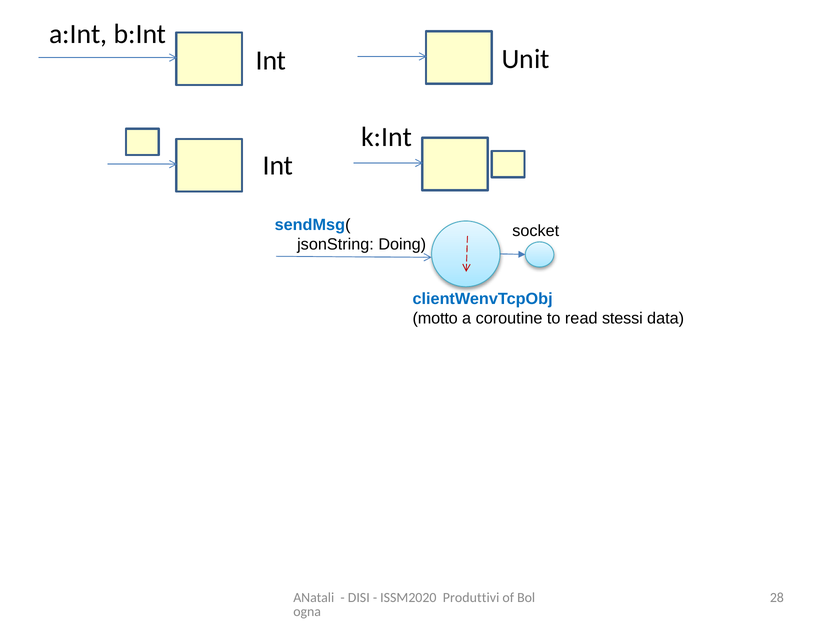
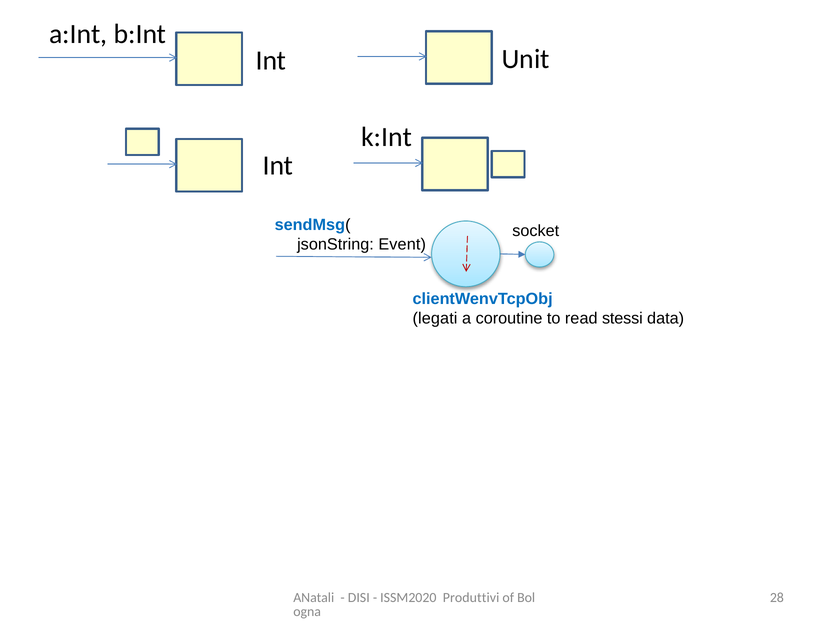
Doing: Doing -> Event
motto: motto -> legati
